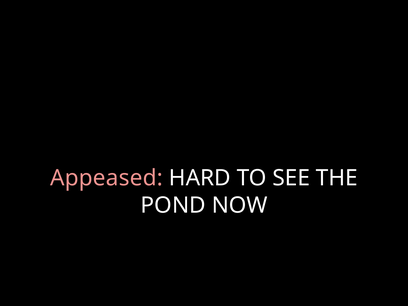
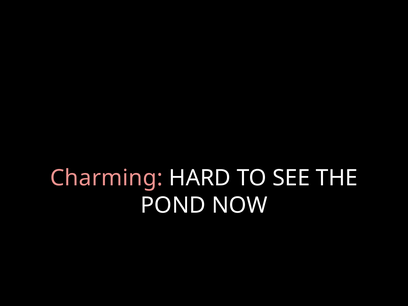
Appeased: Appeased -> Charming
